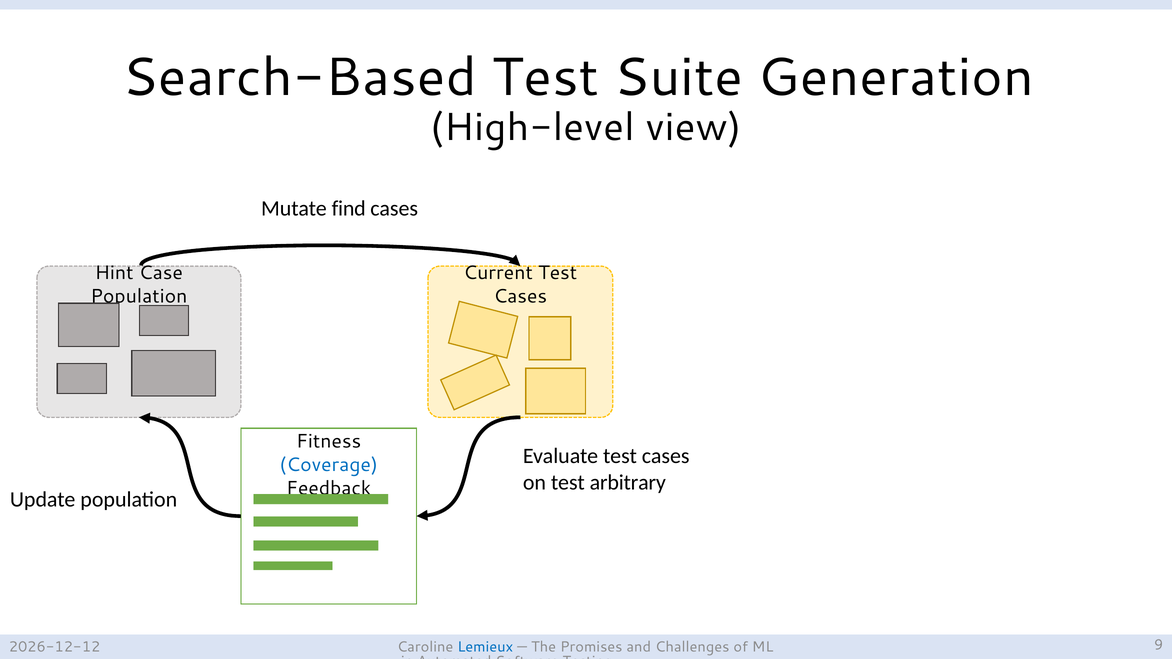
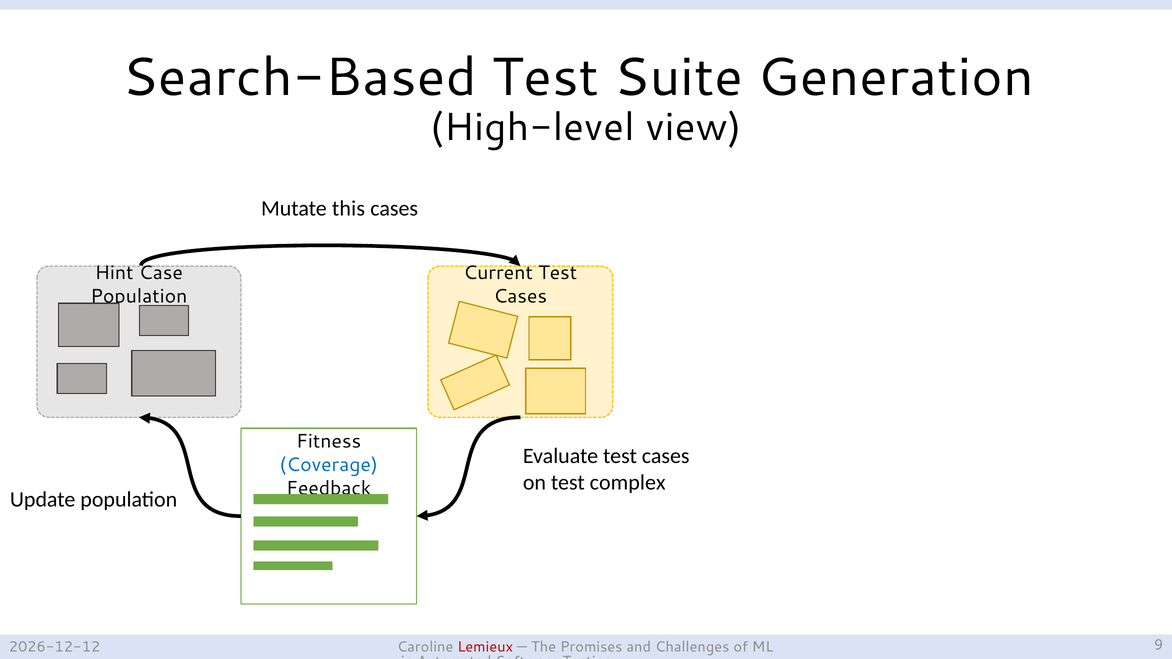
find: find -> this
arbitrary: arbitrary -> complex
Lemieux colour: blue -> red
